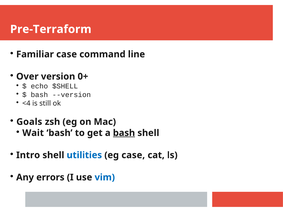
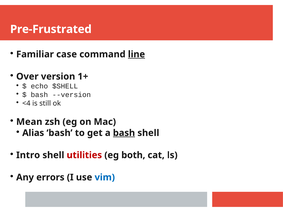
Pre-Terraform: Pre-Terraform -> Pre-Frustrated
line underline: none -> present
0+: 0+ -> 1+
Goals: Goals -> Mean
Wait: Wait -> Alias
utilities colour: blue -> red
eg case: case -> both
